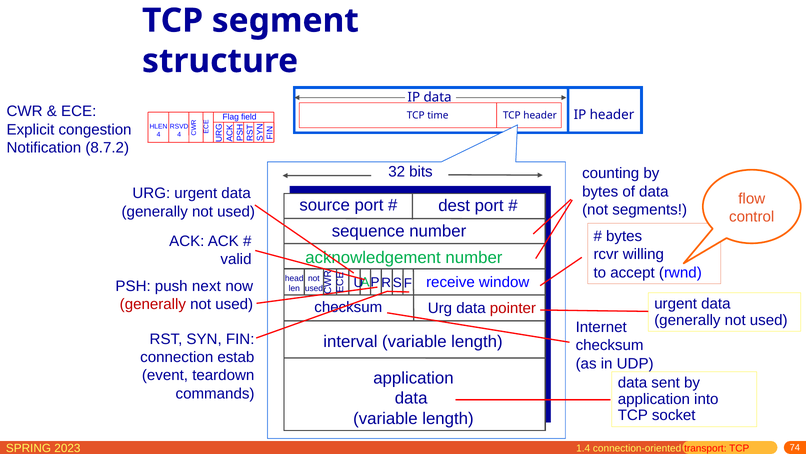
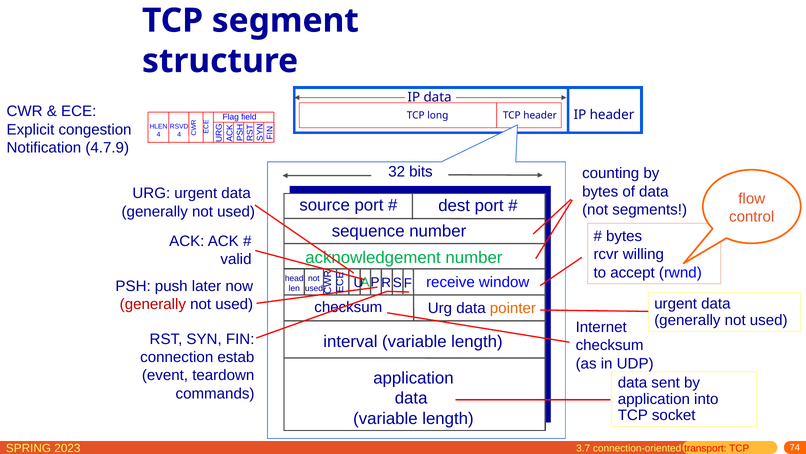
time: time -> long
8.7.2: 8.7.2 -> 4.7.9
next: next -> later
pointer colour: red -> orange
1.4: 1.4 -> 3.7
